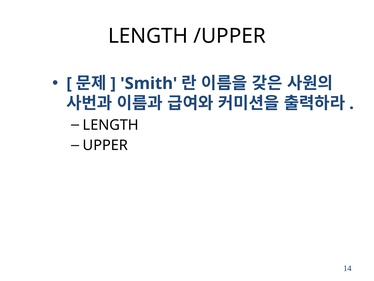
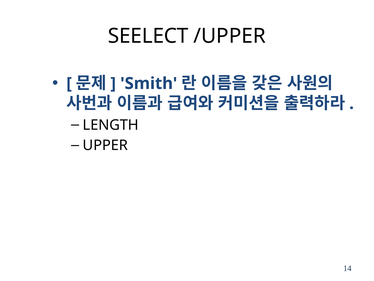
LENGTH at (148, 36): LENGTH -> SEELECT
